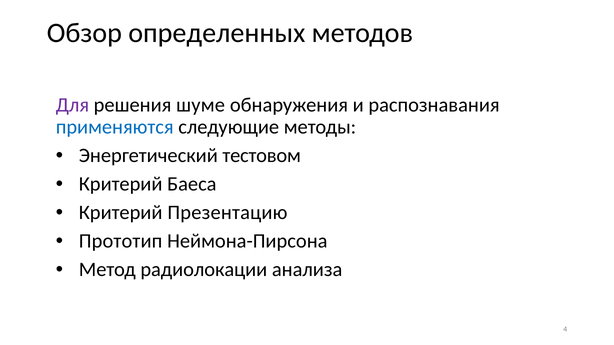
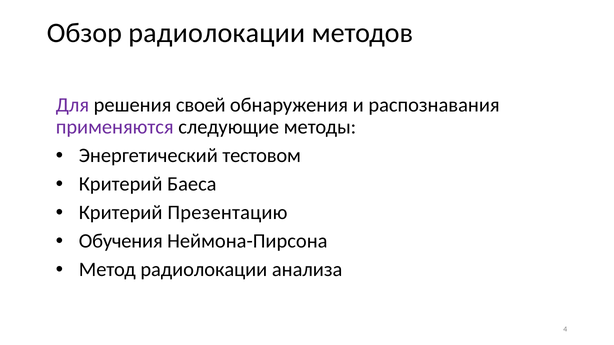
Обзор определенных: определенных -> радиолокации
шуме: шуме -> своей
применяются colour: blue -> purple
Прототип: Прототип -> Обучения
